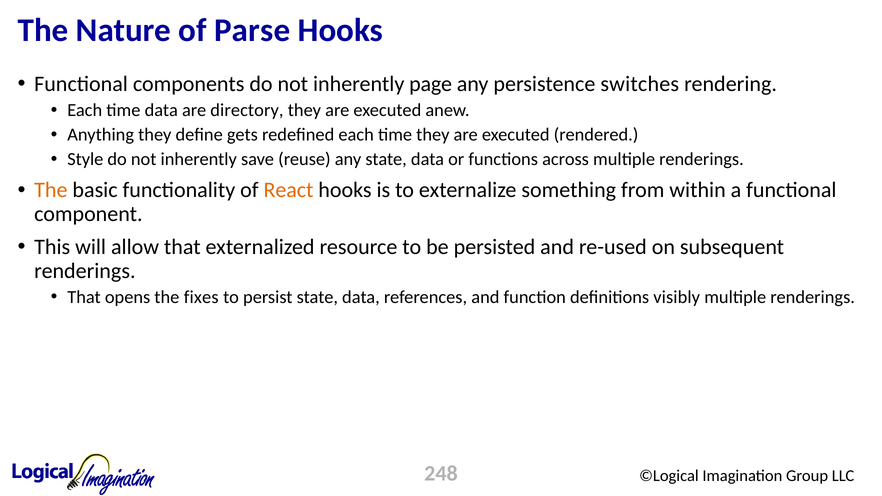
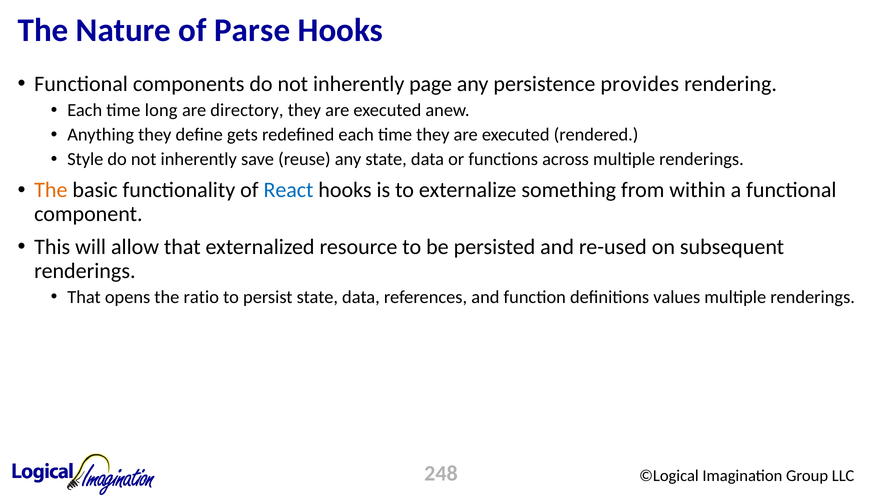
switches: switches -> provides
time data: data -> long
React colour: orange -> blue
fixes: fixes -> ratio
visibly: visibly -> values
